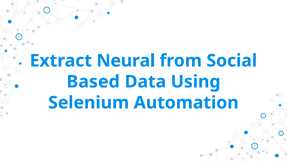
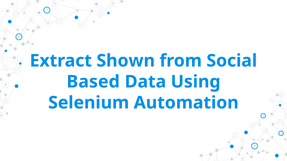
Neural: Neural -> Shown
